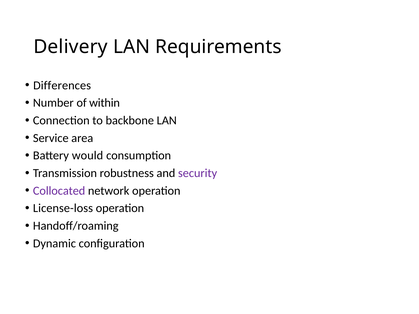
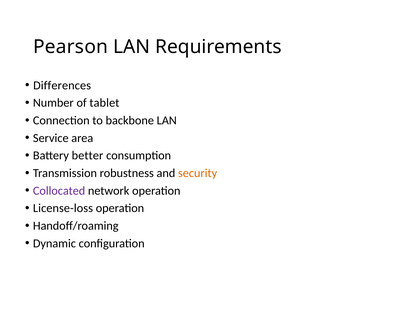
Delivery: Delivery -> Pearson
within: within -> tablet
would: would -> better
security colour: purple -> orange
